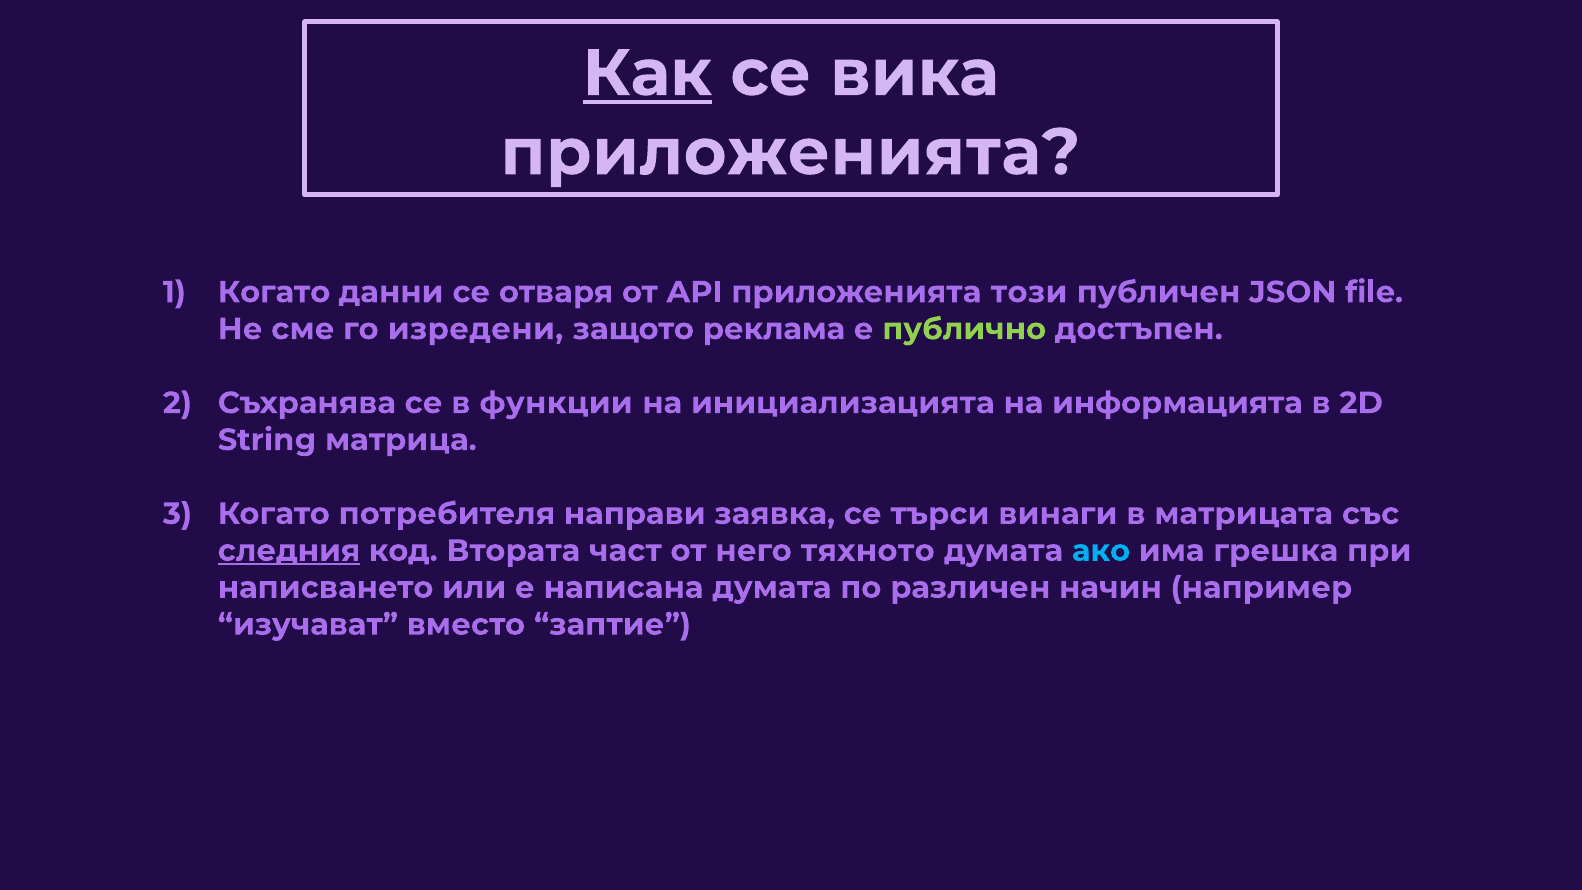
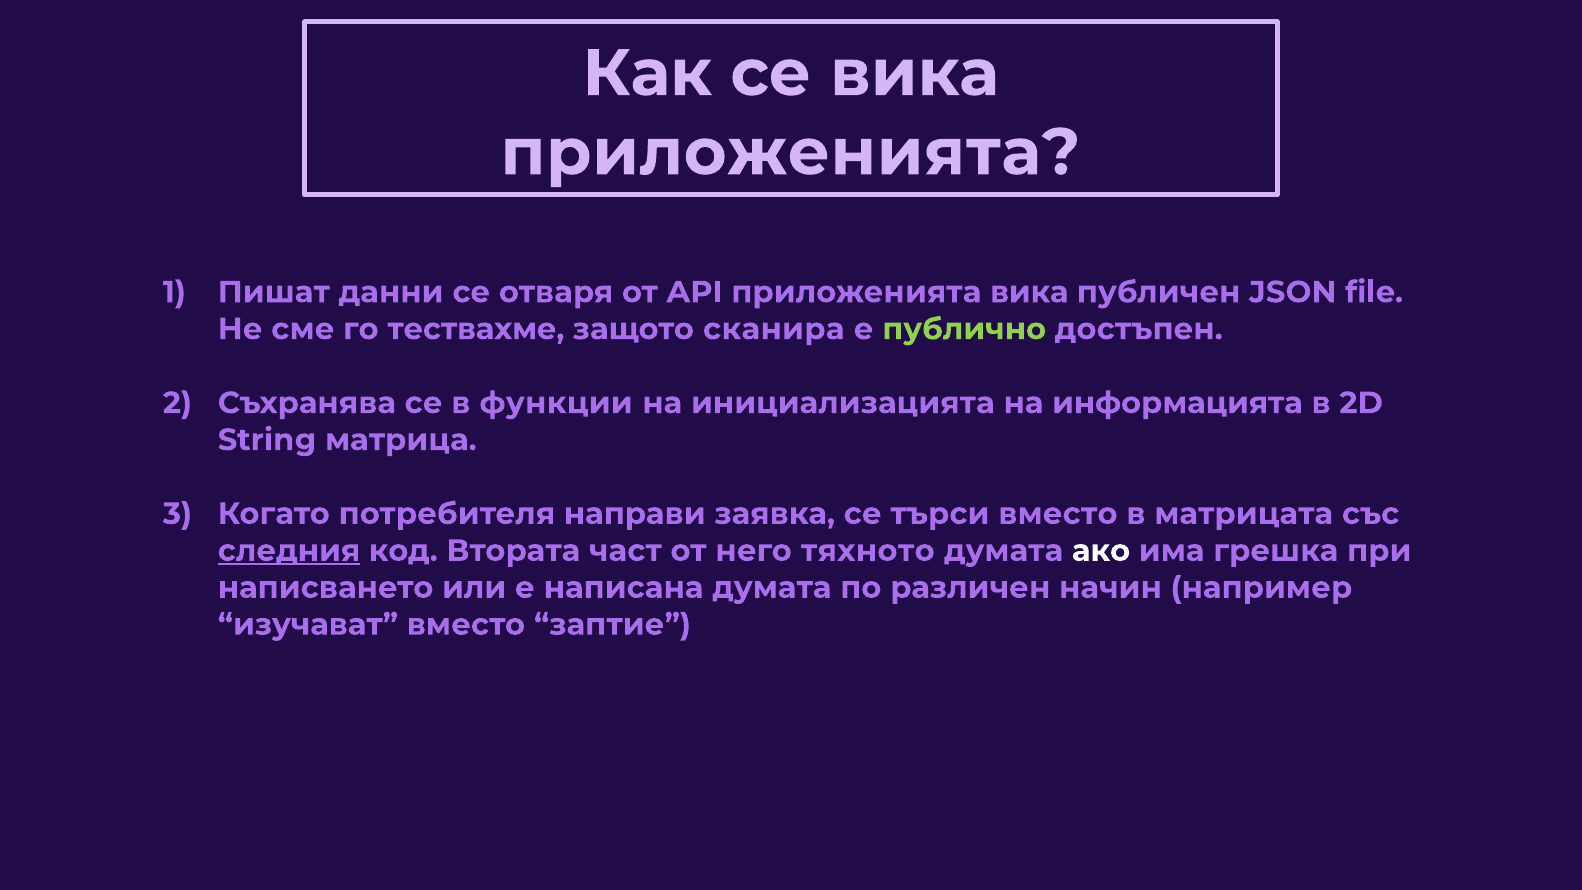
Как underline: present -> none
Когато at (274, 292): Когато -> Пишат
приложенията този: този -> вика
изредени: изредени -> тествахме
реклама: реклама -> сканира
търси винаги: винаги -> вместо
ако colour: light blue -> white
